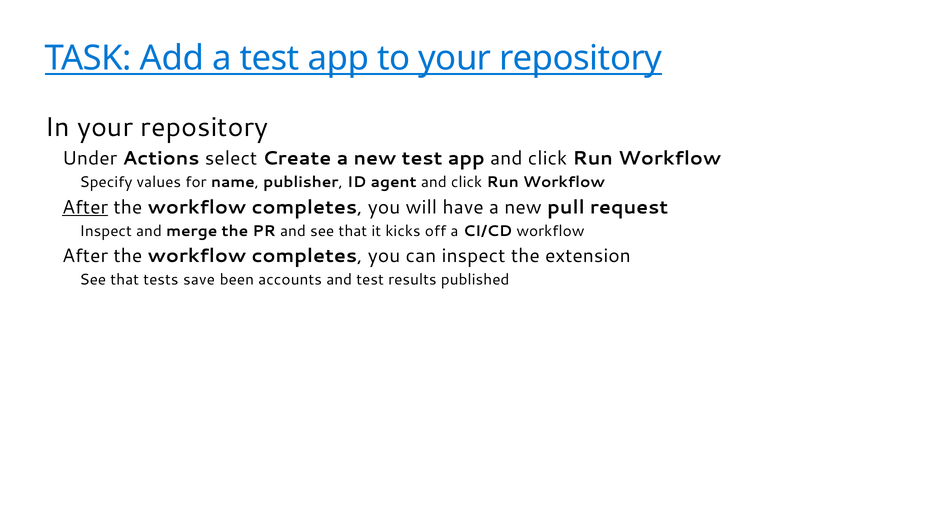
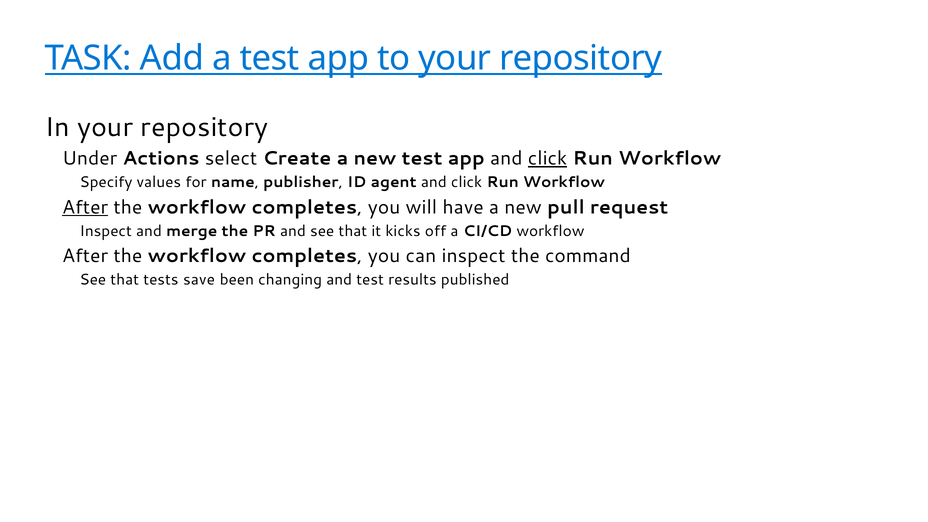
click at (548, 158) underline: none -> present
extension: extension -> command
accounts: accounts -> changing
